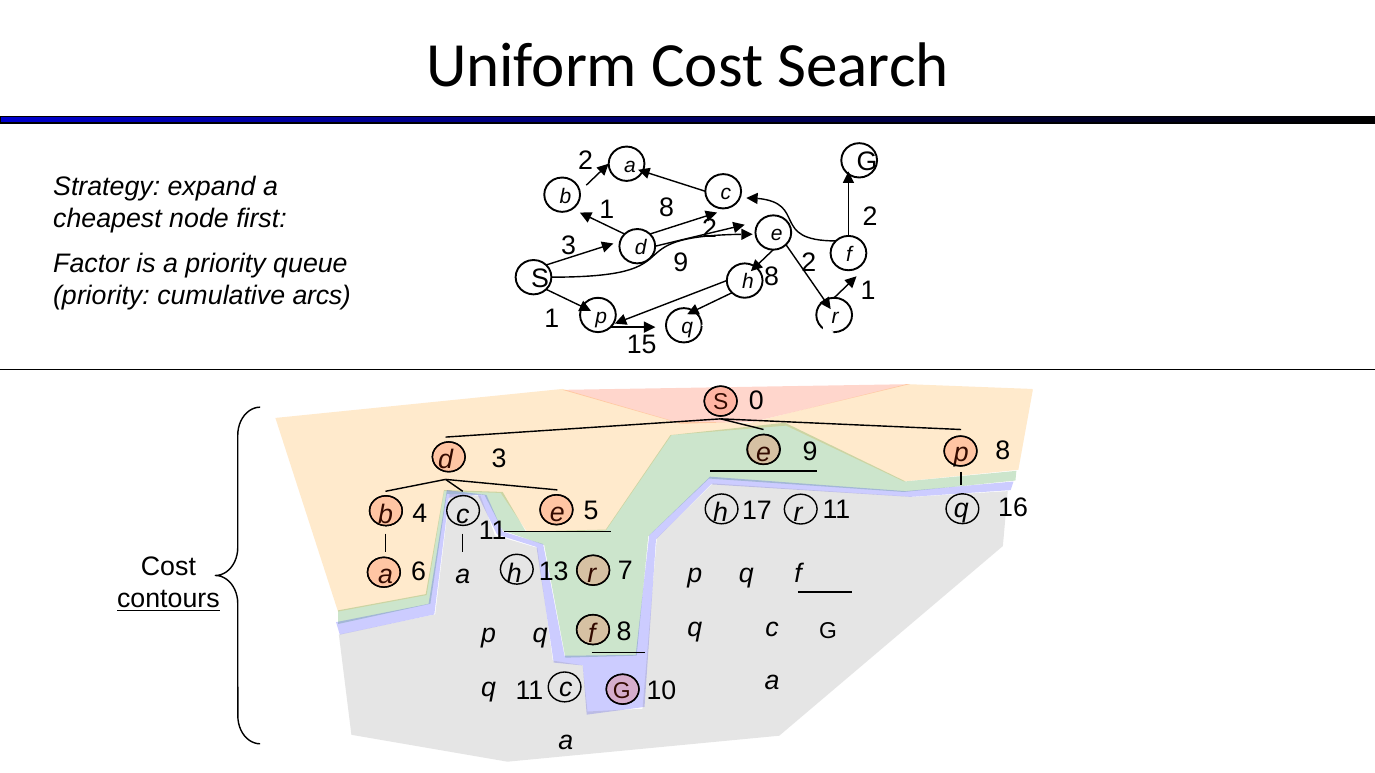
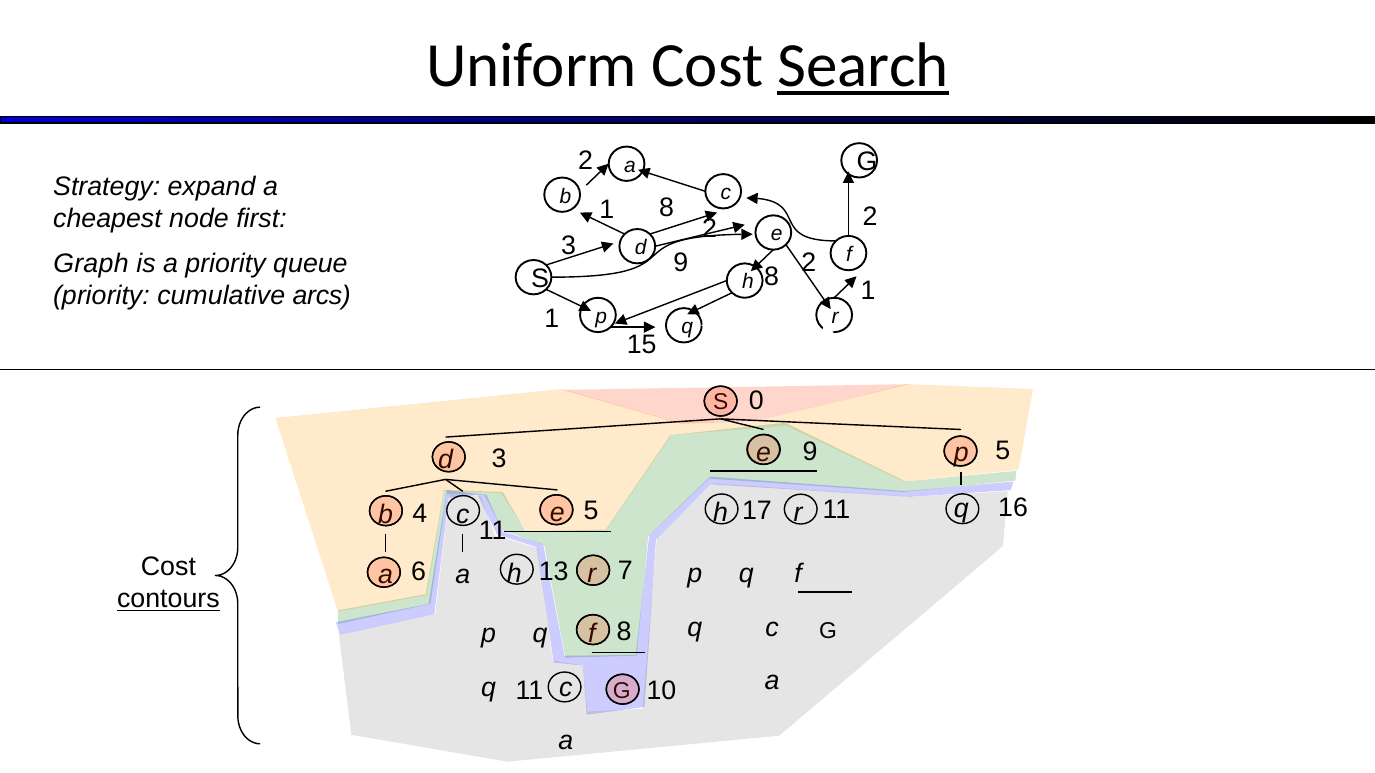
Search underline: none -> present
Factor: Factor -> Graph
9 8: 8 -> 5
